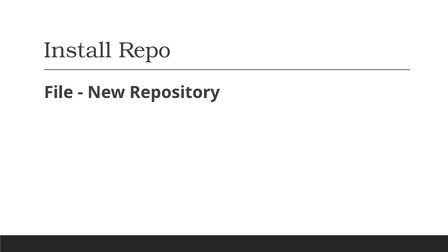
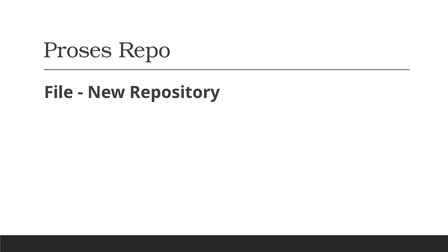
Install: Install -> Proses
